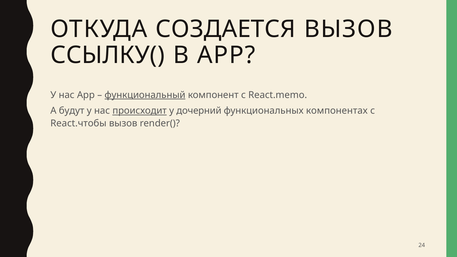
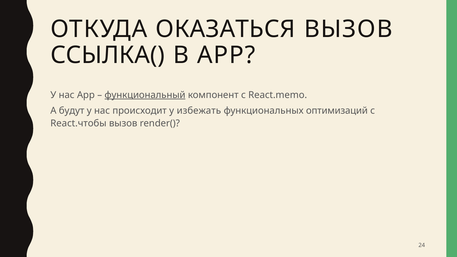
СОЗДАЕТСЯ: СОЗДАЕТСЯ -> ОКАЗАТЬСЯ
ССЫЛКУ(: ССЫЛКУ( -> ССЫЛКА(
происходит underline: present -> none
дочерний: дочерний -> избежать
компонентах: компонентах -> оптимизаций
